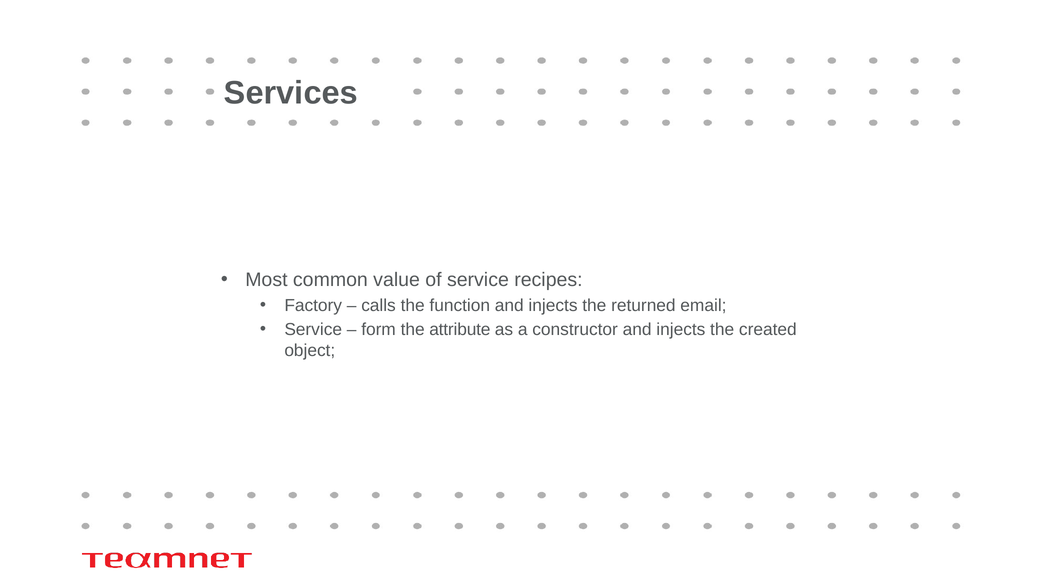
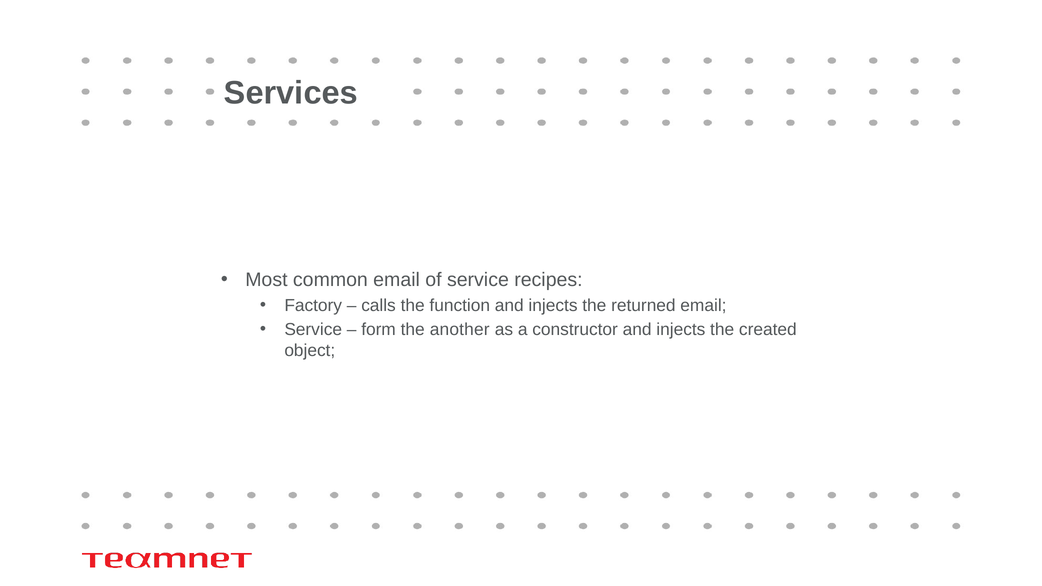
common value: value -> email
attribute: attribute -> another
